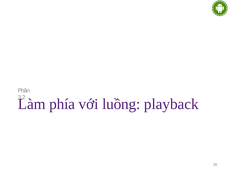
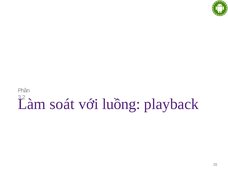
phía: phía -> soát
